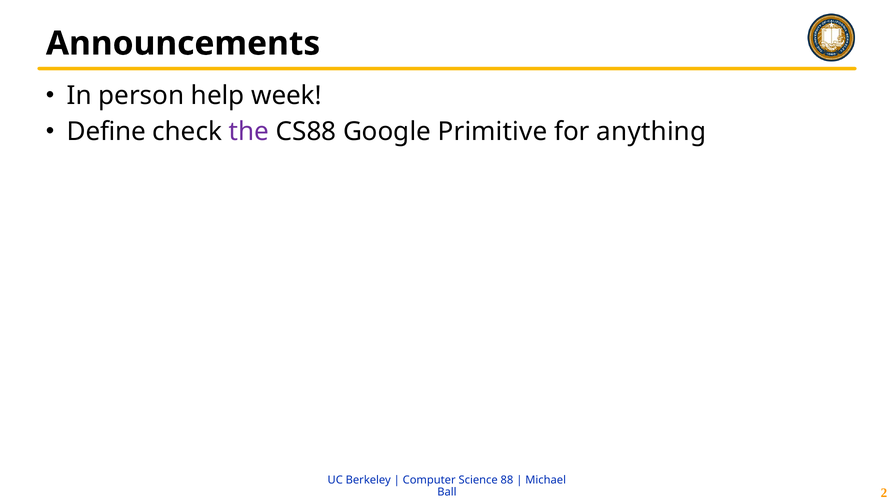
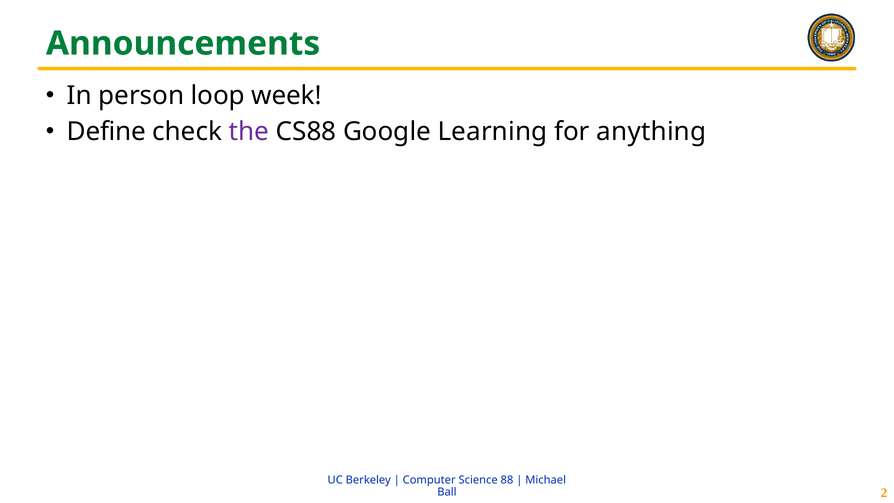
Announcements colour: black -> green
help: help -> loop
Primitive: Primitive -> Learning
